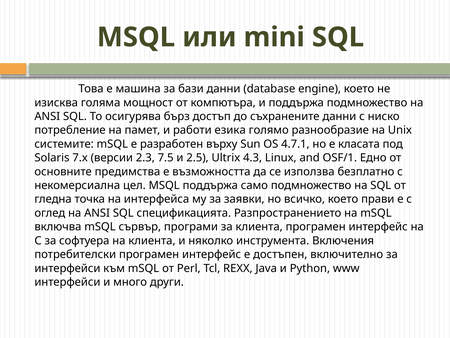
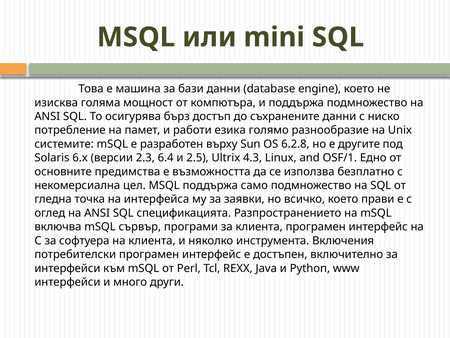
4.7.1: 4.7.1 -> 6.2.8
класата: класата -> другите
7.x: 7.x -> 6.x
7.5: 7.5 -> 6.4
